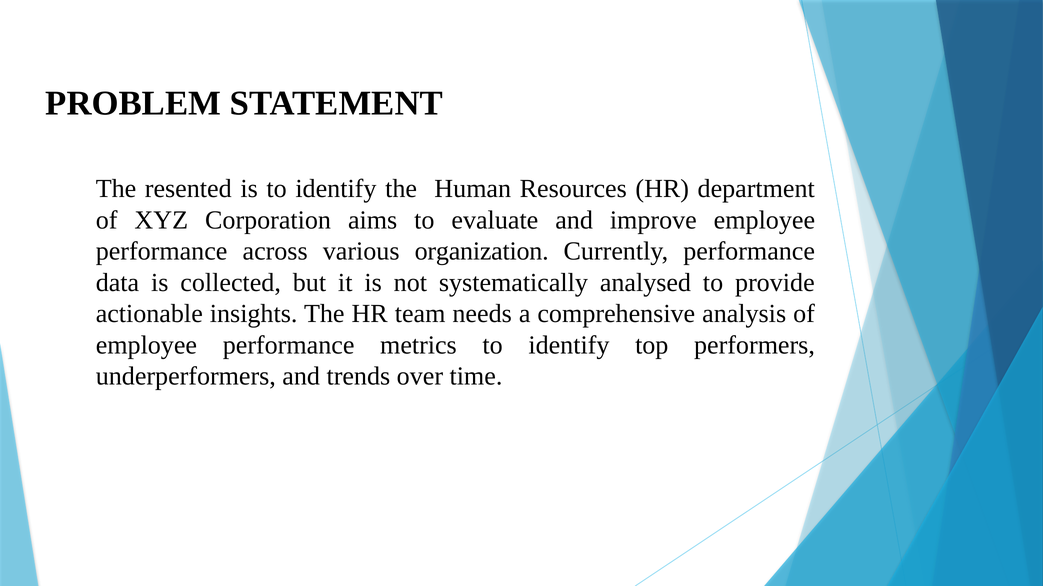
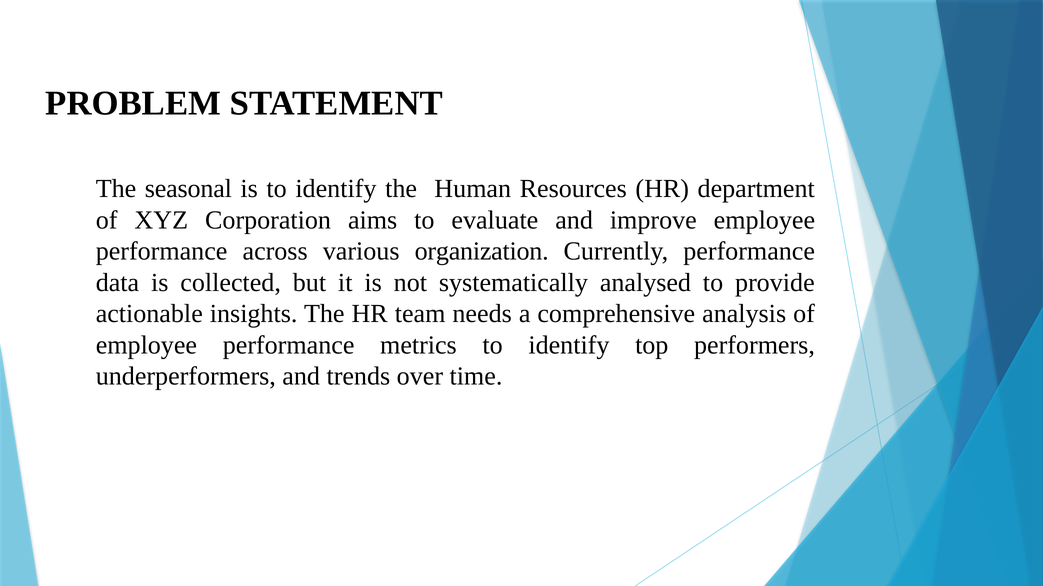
resented: resented -> seasonal
